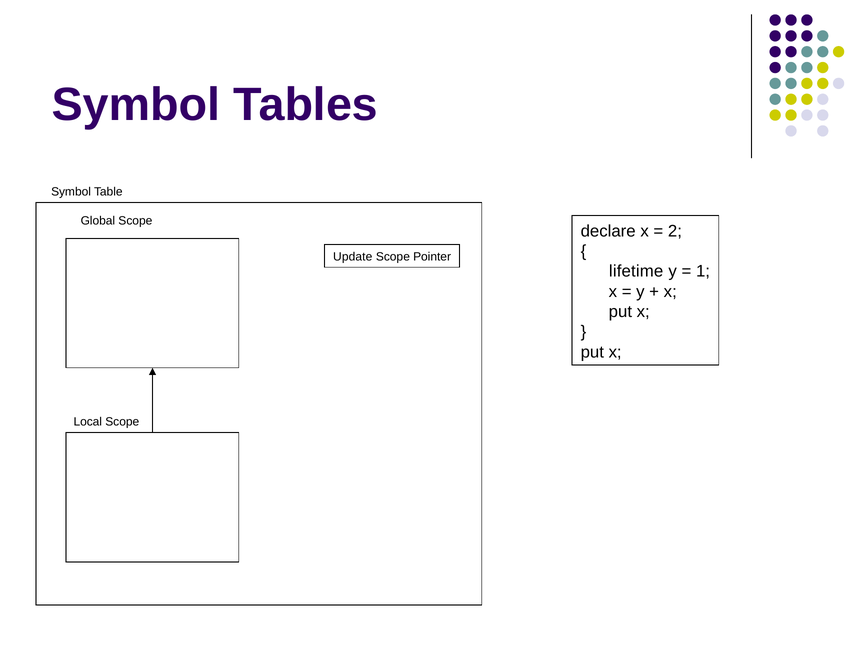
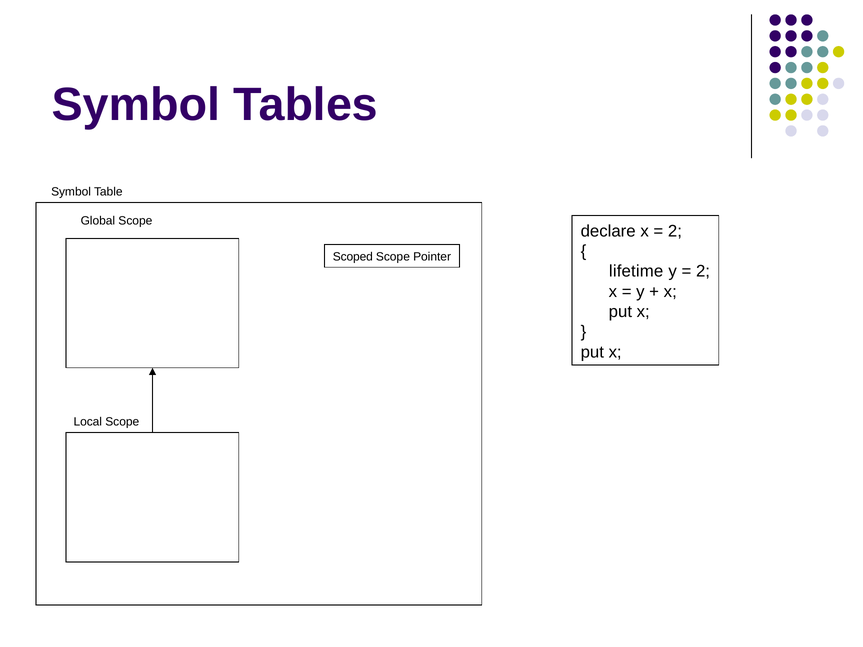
Update: Update -> Scoped
1 at (703, 272): 1 -> 2
